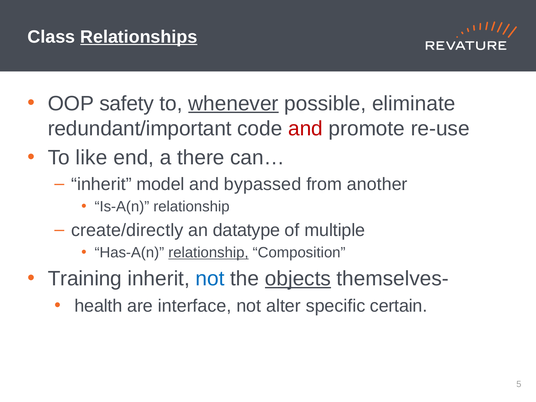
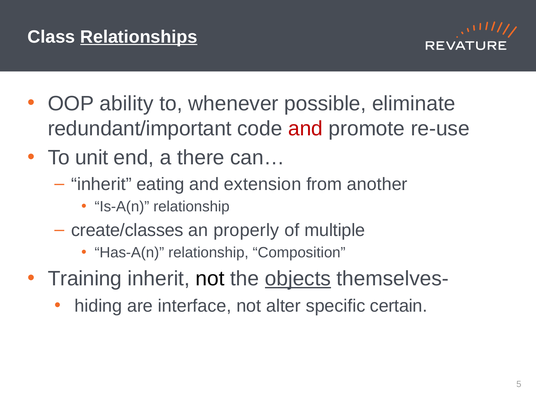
safety: safety -> ability
whenever underline: present -> none
like: like -> unit
model: model -> eating
bypassed: bypassed -> extension
create/directly: create/directly -> create/classes
datatype: datatype -> properly
relationship at (208, 253) underline: present -> none
not at (210, 279) colour: blue -> black
health: health -> hiding
